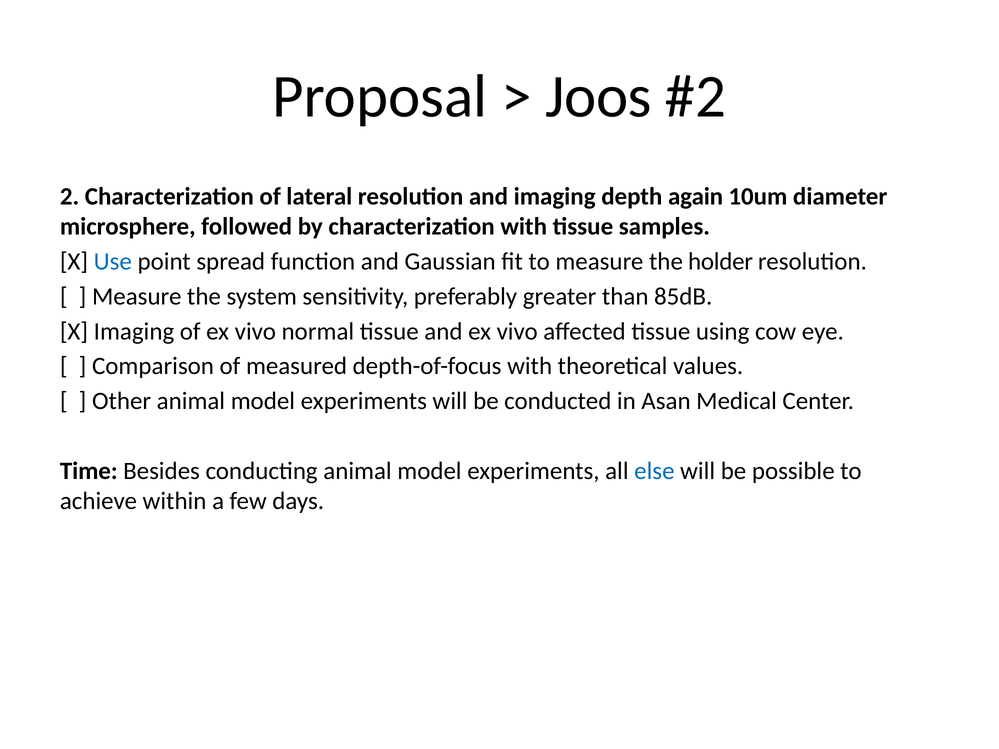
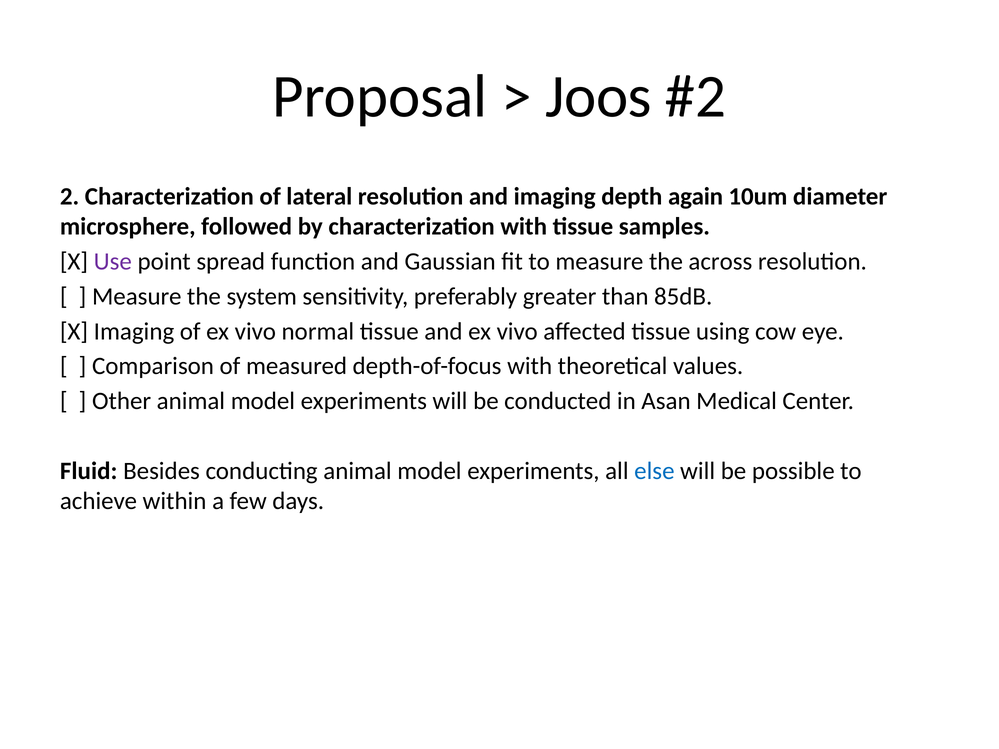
Use colour: blue -> purple
holder: holder -> across
Time: Time -> Fluid
